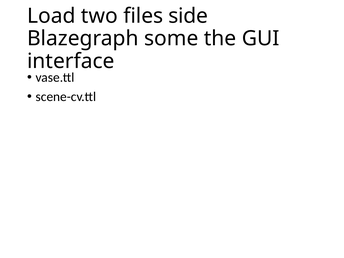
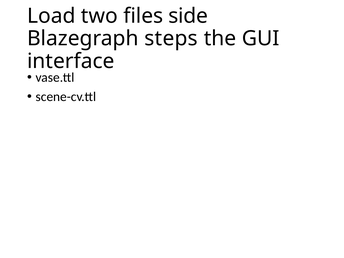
some: some -> steps
